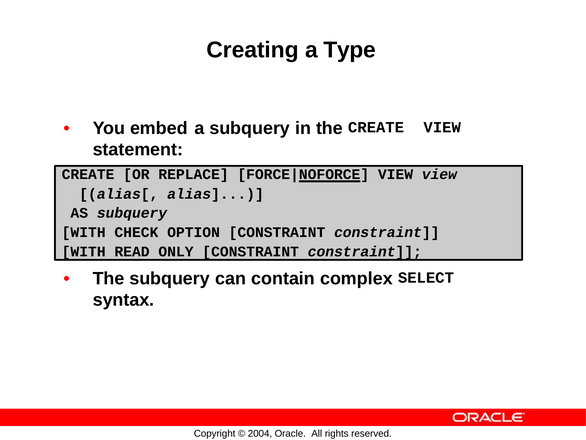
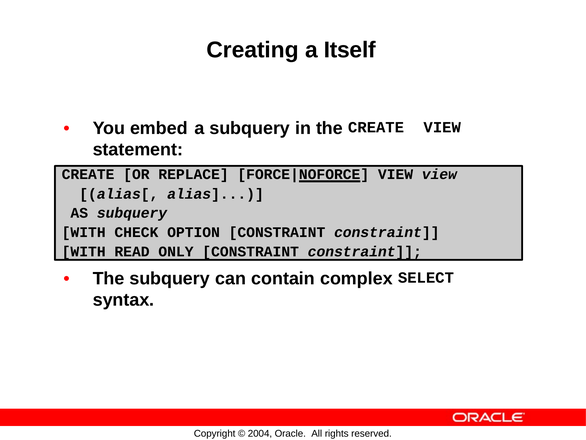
Type: Type -> Itself
